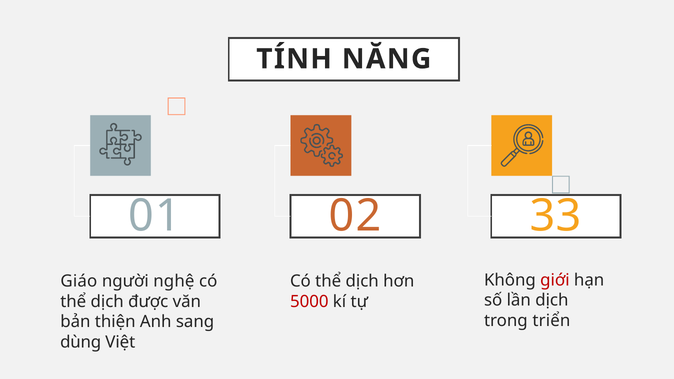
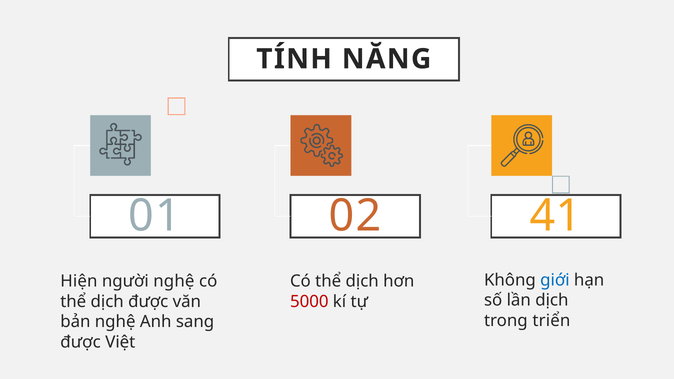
33: 33 -> 41
giới colour: red -> blue
Giáo: Giáo -> Hiện
bản thiện: thiện -> nghệ
dùng at (81, 342): dùng -> được
